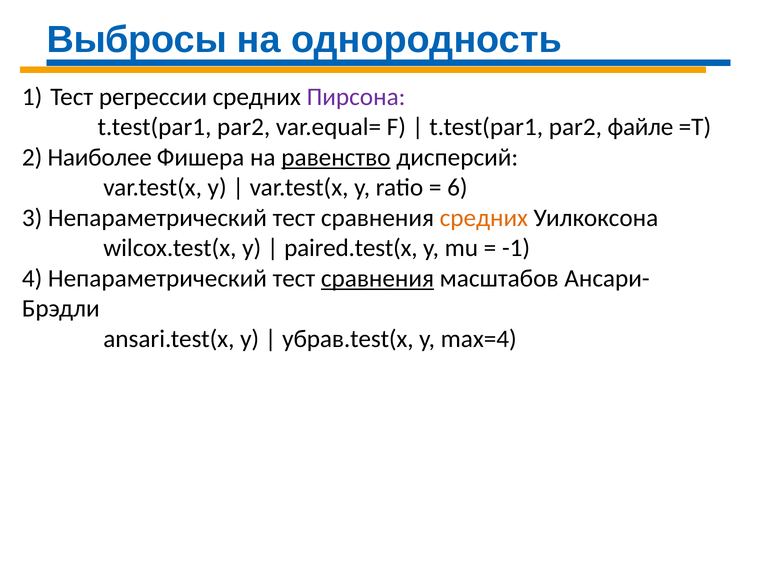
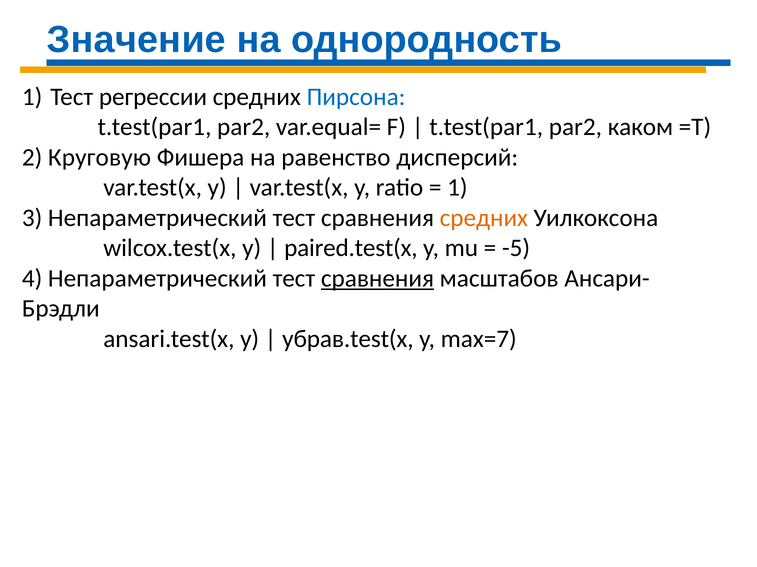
Выбросы: Выбросы -> Значение
Пирсона colour: purple -> blue
файле: файле -> каком
Наиболее: Наиболее -> Круговую
равенство underline: present -> none
6 at (457, 188): 6 -> 1
-1: -1 -> -5
max=4: max=4 -> max=7
